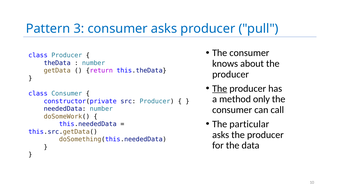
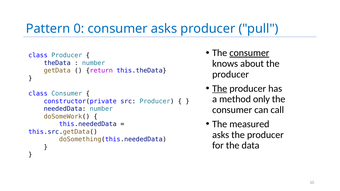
3: 3 -> 0
consumer at (249, 53) underline: none -> present
particular: particular -> measured
